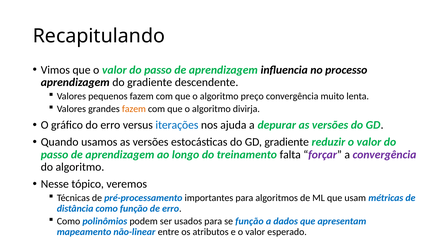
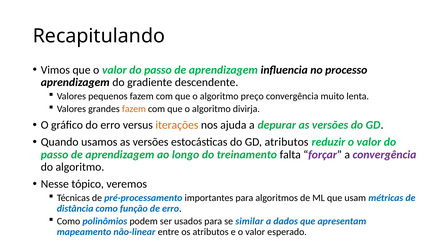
iterações colour: blue -> orange
GD gradiente: gradiente -> atributos
se função: função -> similar
